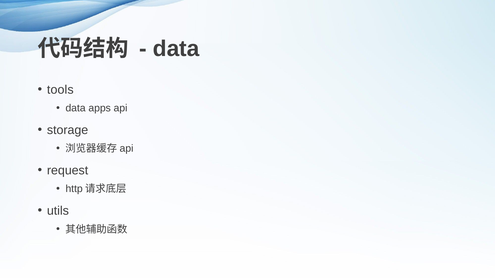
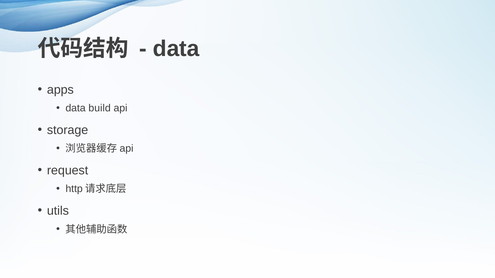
tools: tools -> apps
apps: apps -> build
